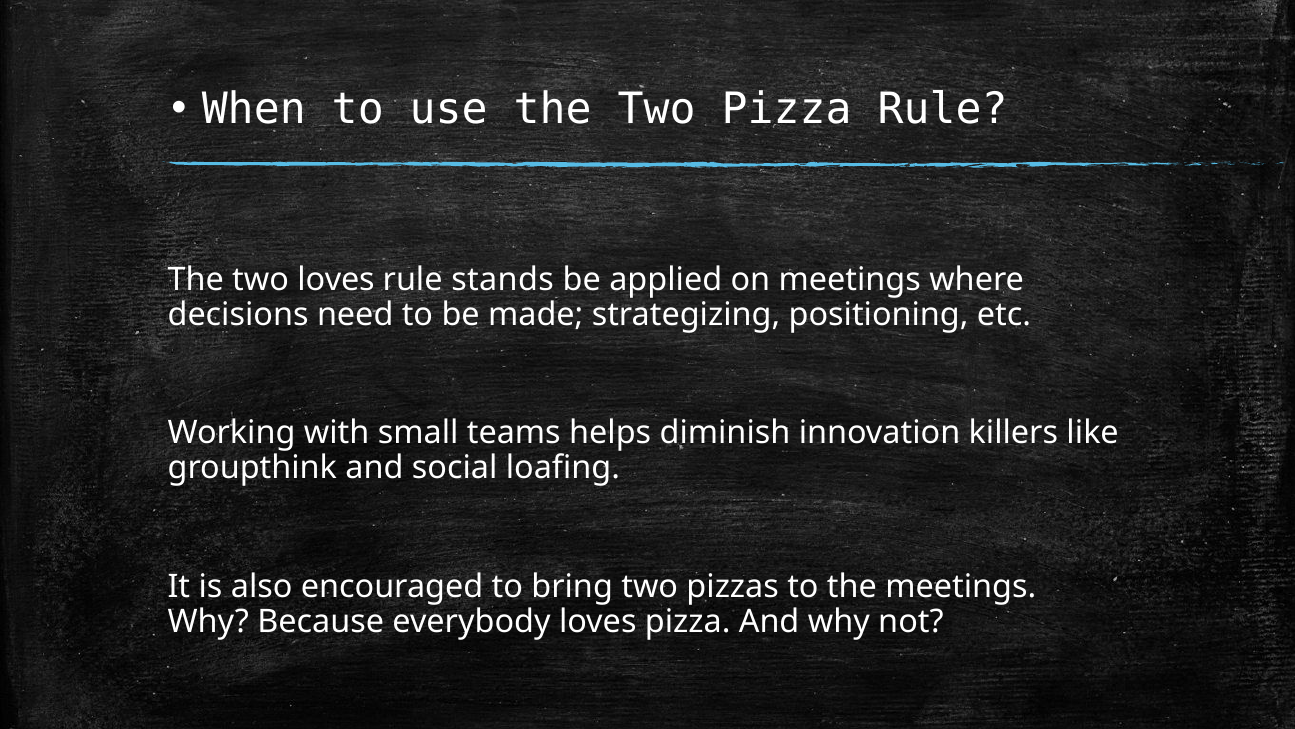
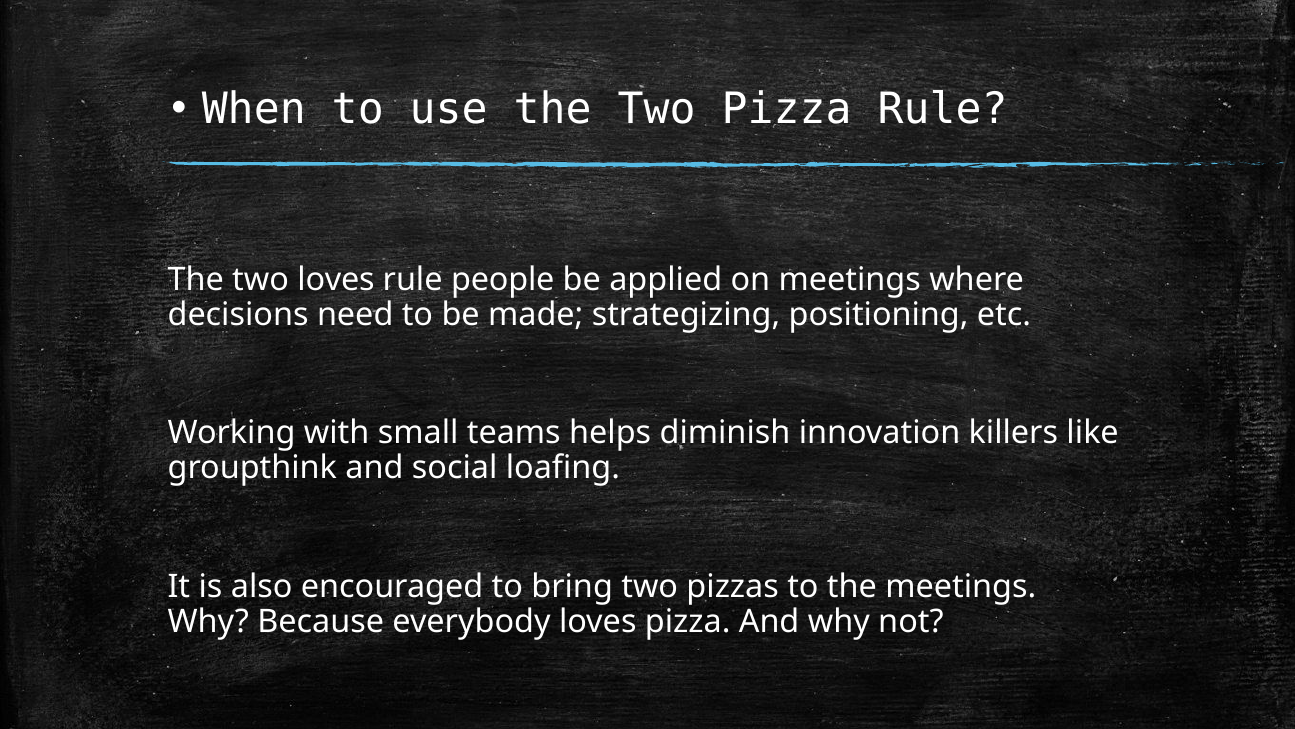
stands: stands -> people
